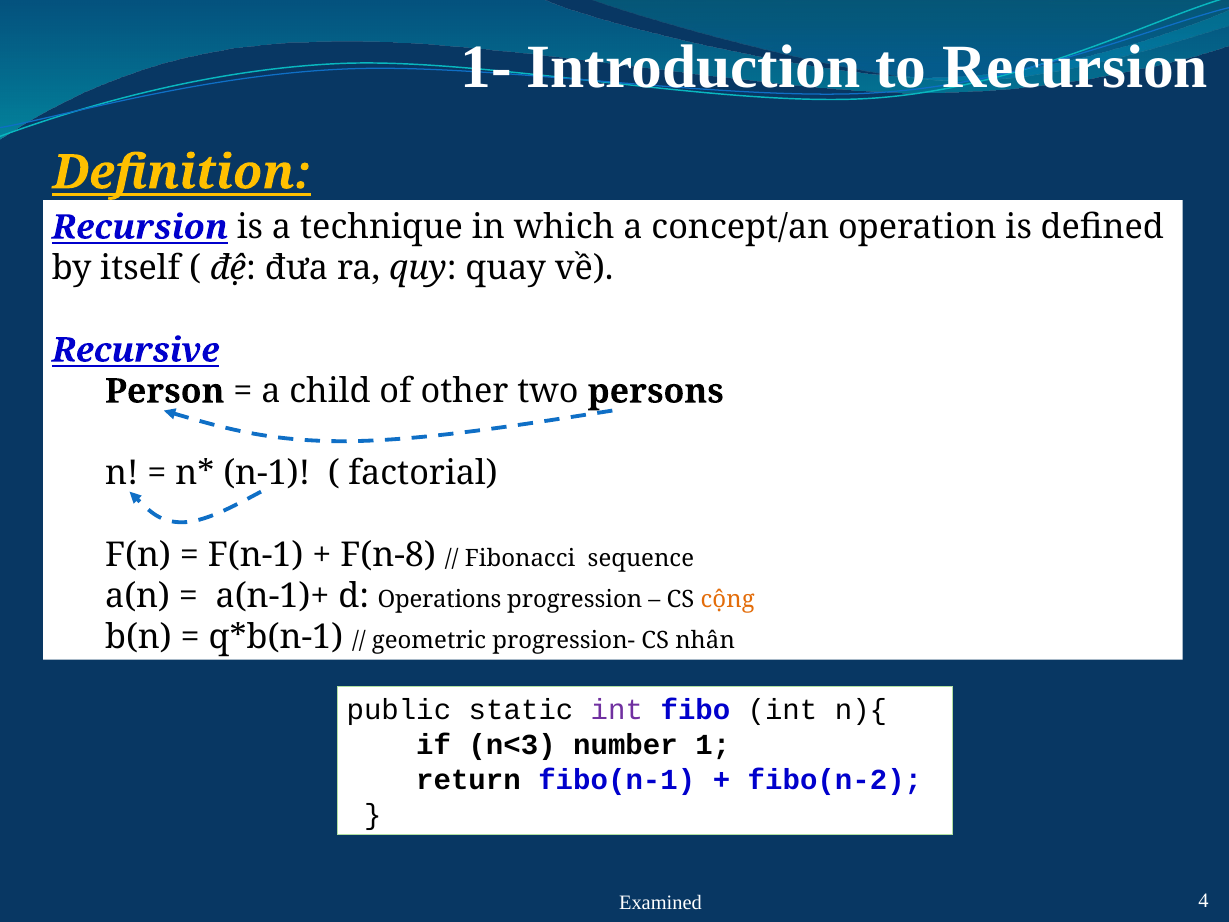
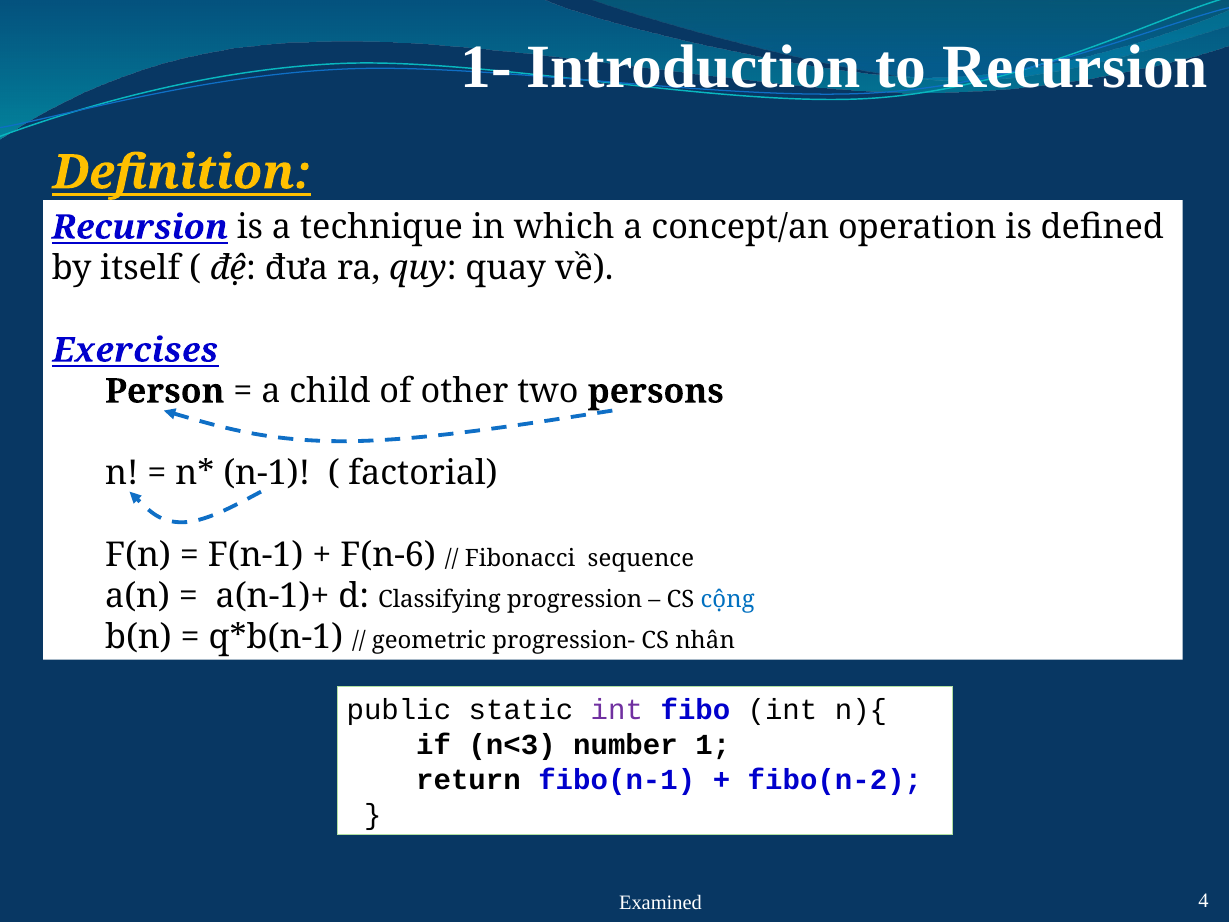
Recursive: Recursive -> Exercises
F(n-8: F(n-8 -> F(n-6
Operations: Operations -> Classifying
cộng colour: orange -> blue
